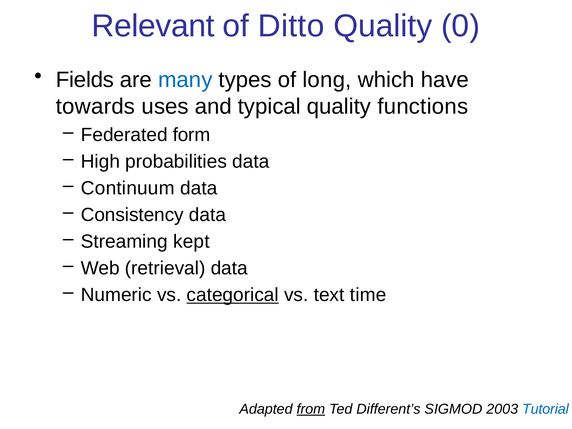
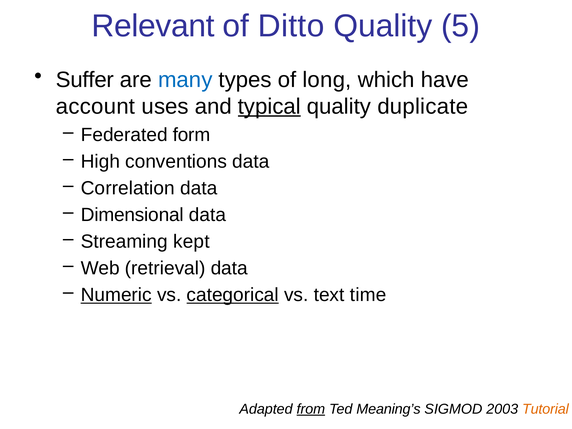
0: 0 -> 5
Fields: Fields -> Suffer
towards: towards -> account
typical underline: none -> present
functions: functions -> duplicate
probabilities: probabilities -> conventions
Continuum: Continuum -> Correlation
Consistency: Consistency -> Dimensional
Numeric underline: none -> present
Different’s: Different’s -> Meaning’s
Tutorial colour: blue -> orange
